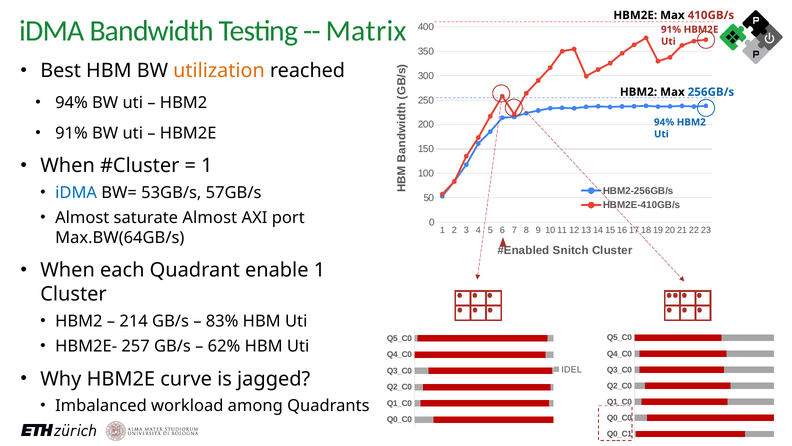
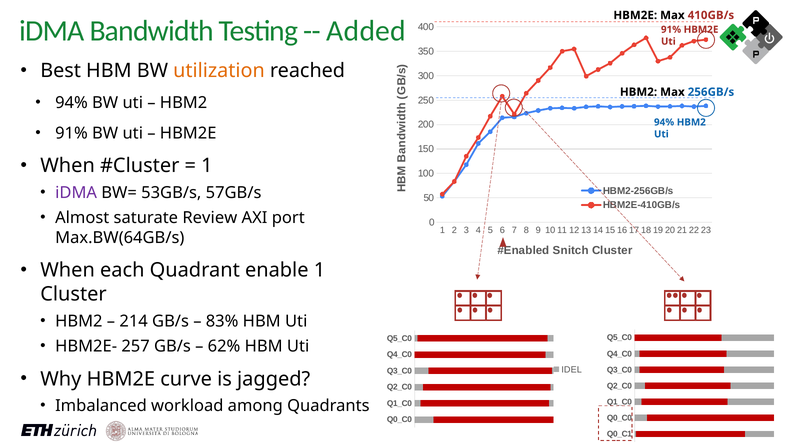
Matrix: Matrix -> Added
iDMA at (76, 193) colour: blue -> purple
saturate Almost: Almost -> Review
